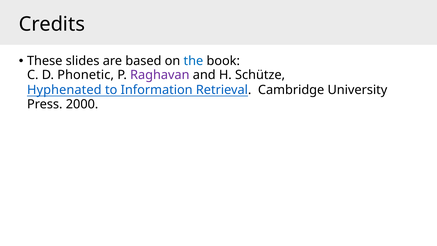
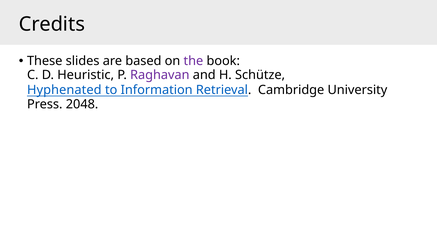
the colour: blue -> purple
Phonetic: Phonetic -> Heuristic
2000: 2000 -> 2048
